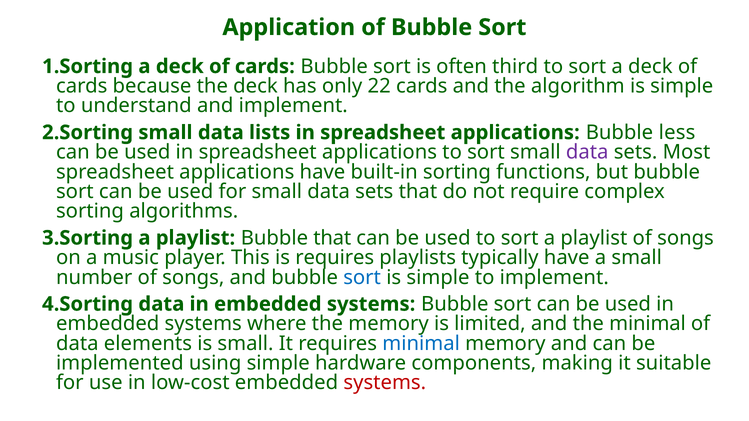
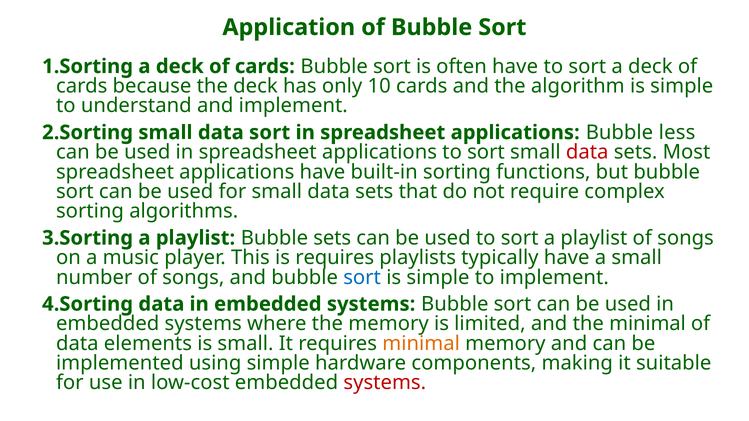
often third: third -> have
22: 22 -> 10
data lists: lists -> sort
data at (587, 152) colour: purple -> red
Bubble that: that -> sets
minimal at (421, 344) colour: blue -> orange
